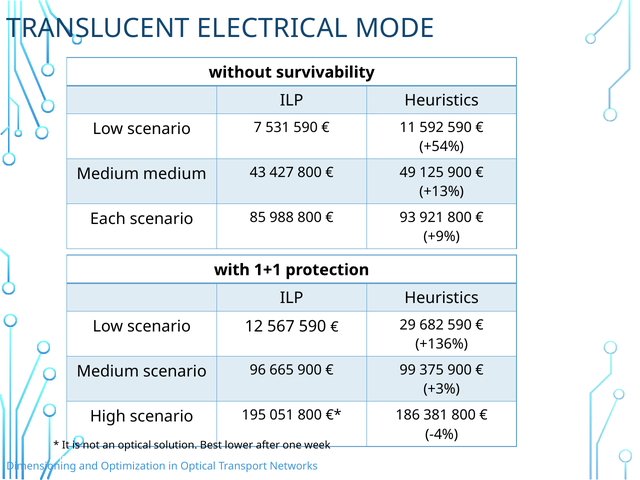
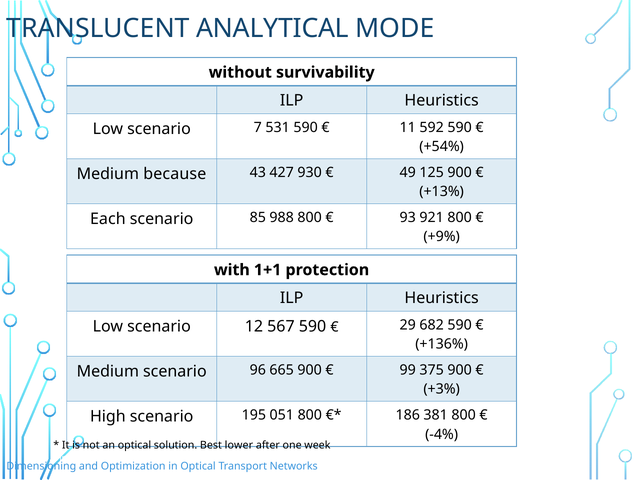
ELECTRICAL: ELECTRICAL -> ANALYTICAL
Medium medium: medium -> because
427 800: 800 -> 930
